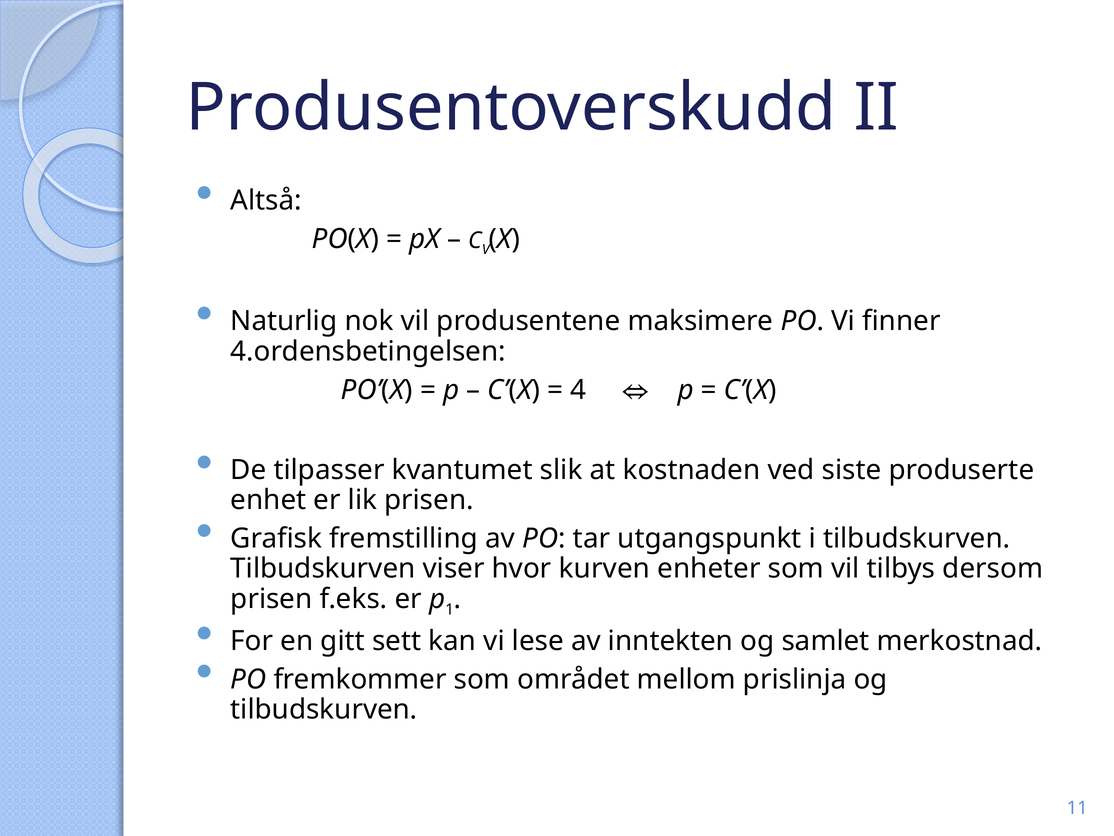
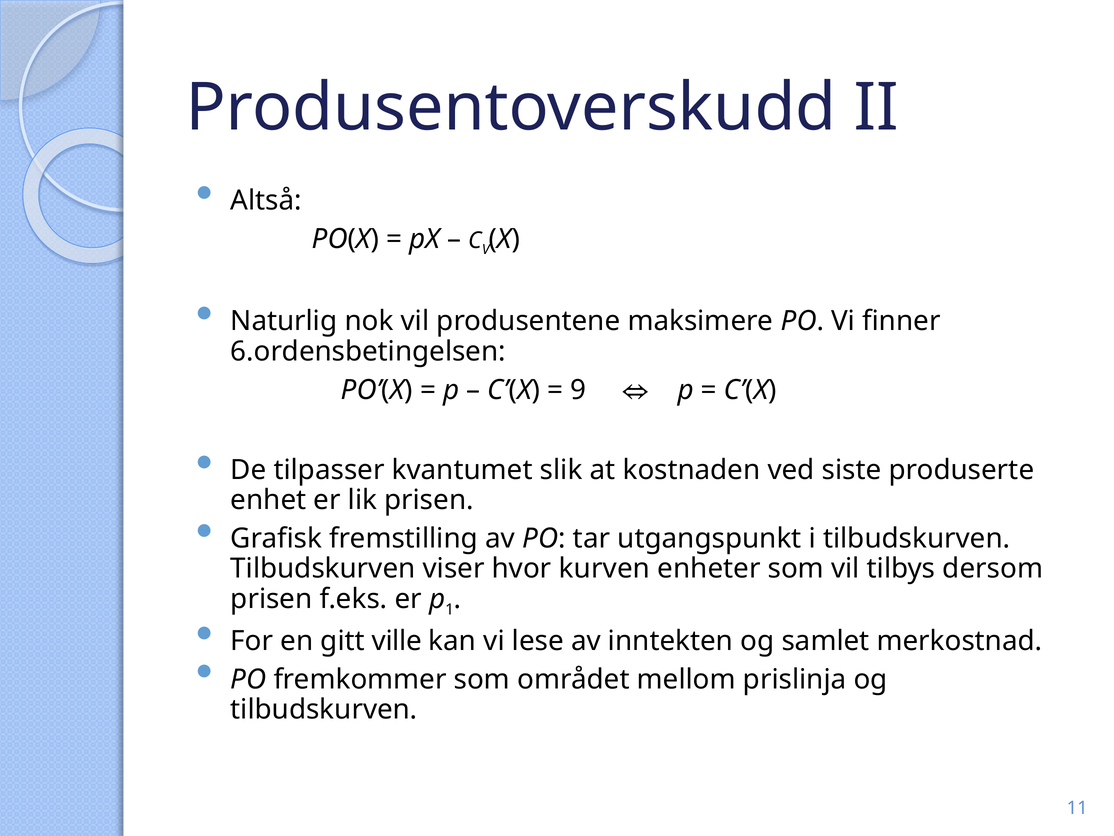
4.ordensbetingelsen: 4.ordensbetingelsen -> 6.ordensbetingelsen
4: 4 -> 9
sett: sett -> ville
